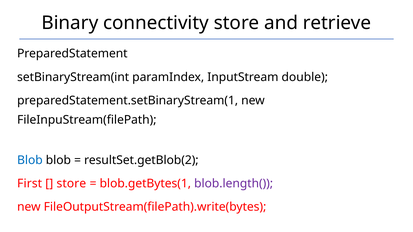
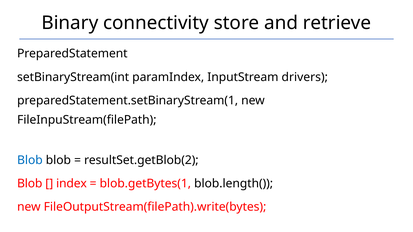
double: double -> drivers
First at (30, 184): First -> Blob
store at (71, 184): store -> index
blob.length( colour: purple -> black
